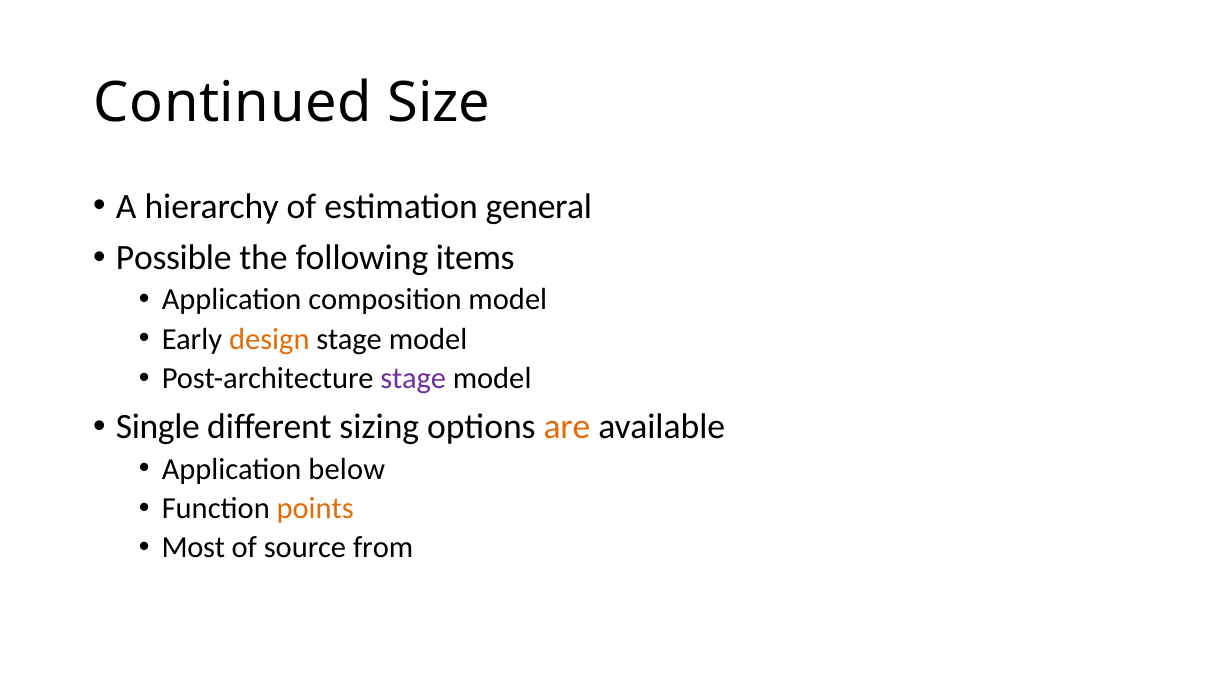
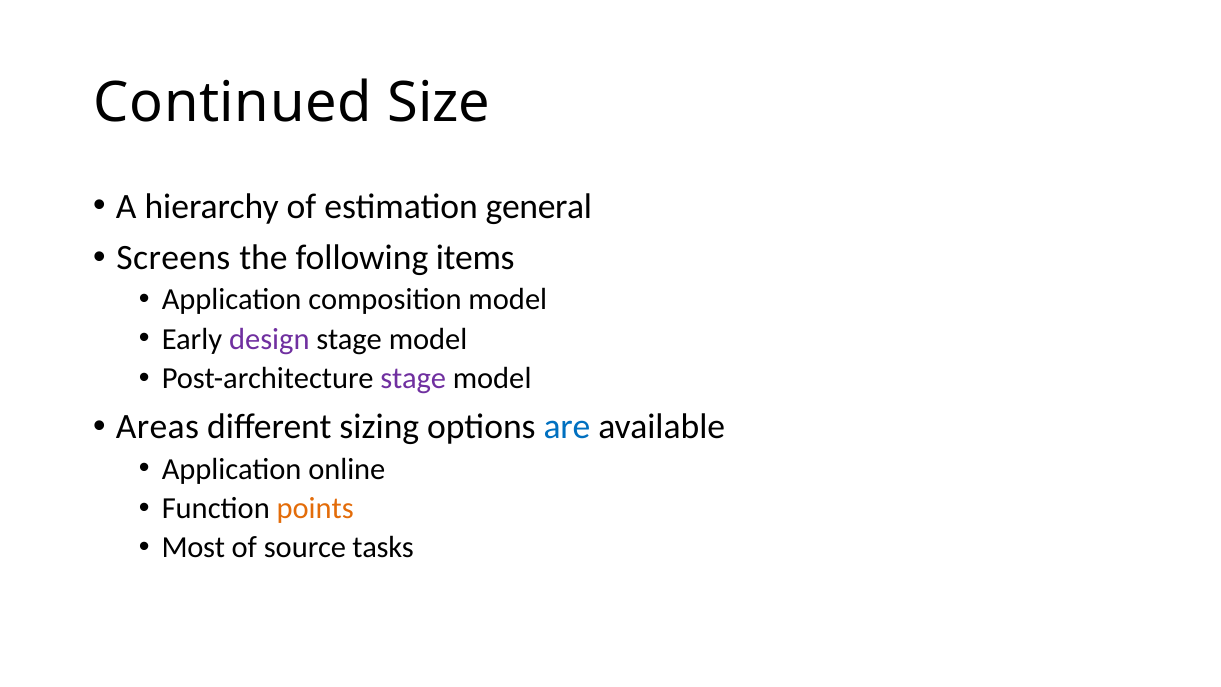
Possible: Possible -> Screens
design colour: orange -> purple
Single: Single -> Areas
are colour: orange -> blue
below: below -> online
from: from -> tasks
